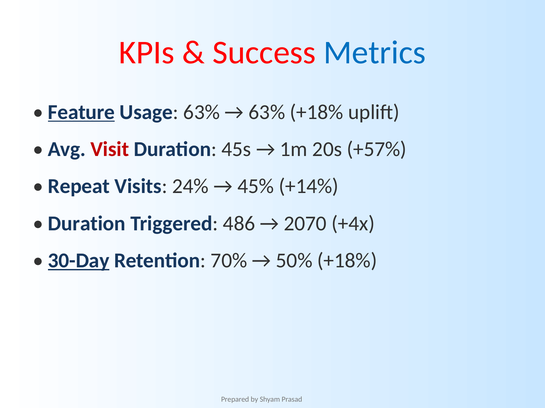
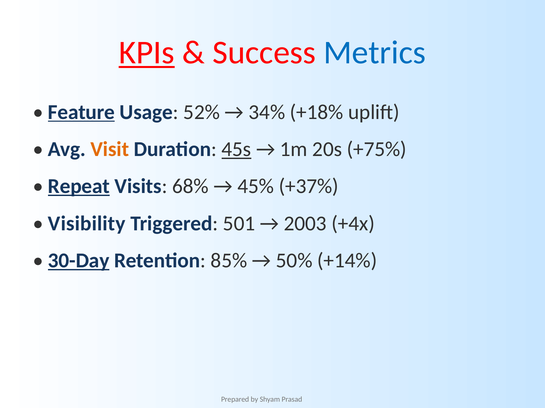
KPIs underline: none -> present
Usage 63%: 63% -> 52%
63% at (267, 112): 63% -> 34%
Visit colour: red -> orange
45s underline: none -> present
+57%: +57% -> +75%
Repeat underline: none -> present
24%: 24% -> 68%
+14%: +14% -> +37%
Duration at (87, 224): Duration -> Visibility
486: 486 -> 501
2070: 2070 -> 2003
70%: 70% -> 85%
50% +18%: +18% -> +14%
